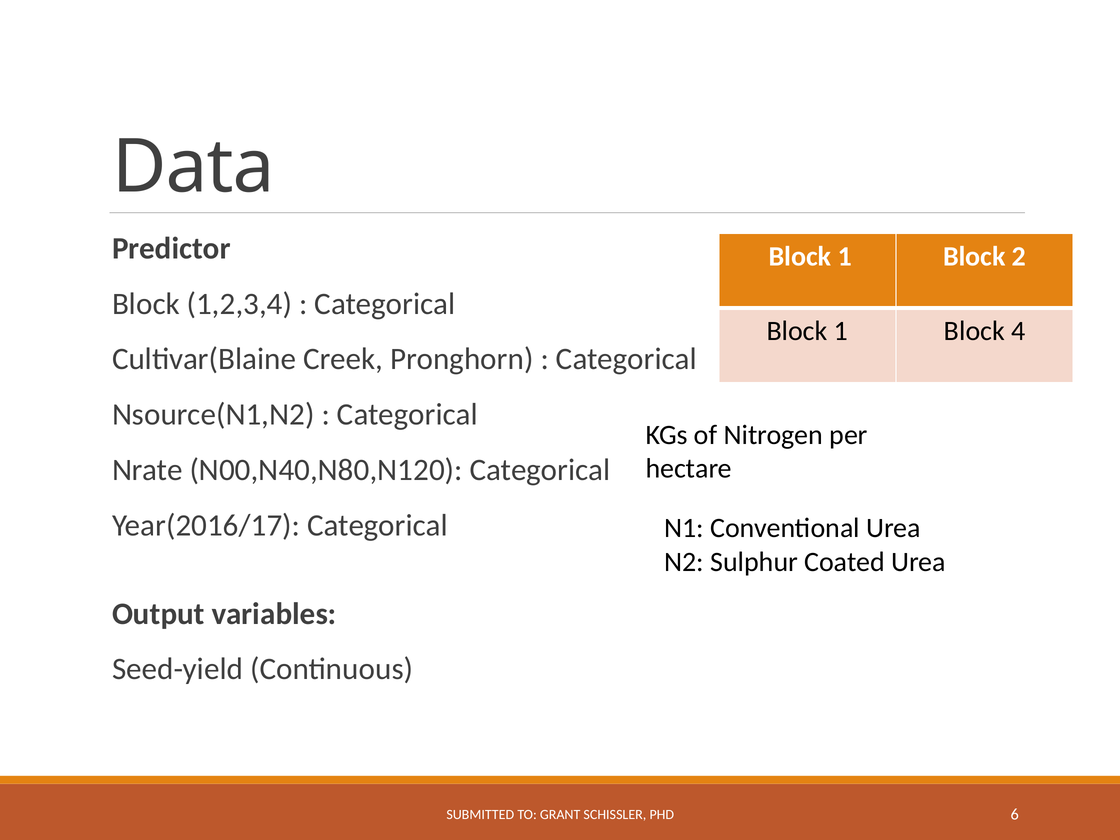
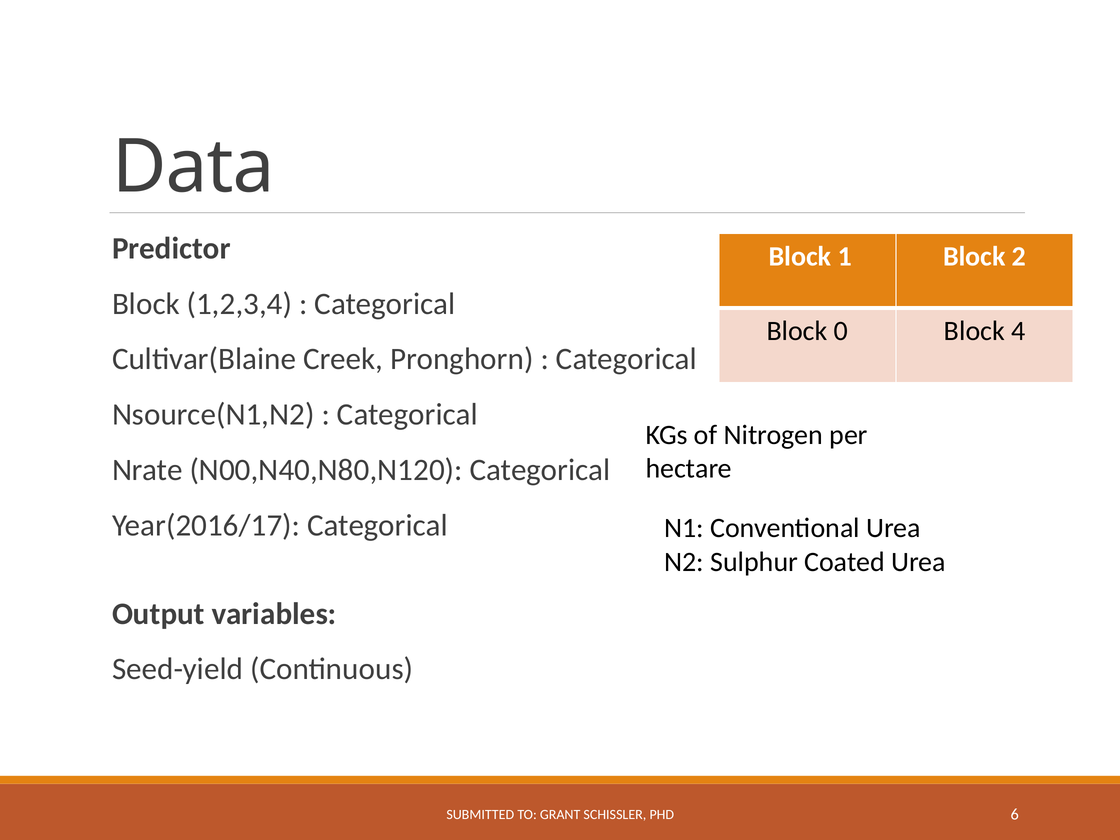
1 at (841, 331): 1 -> 0
